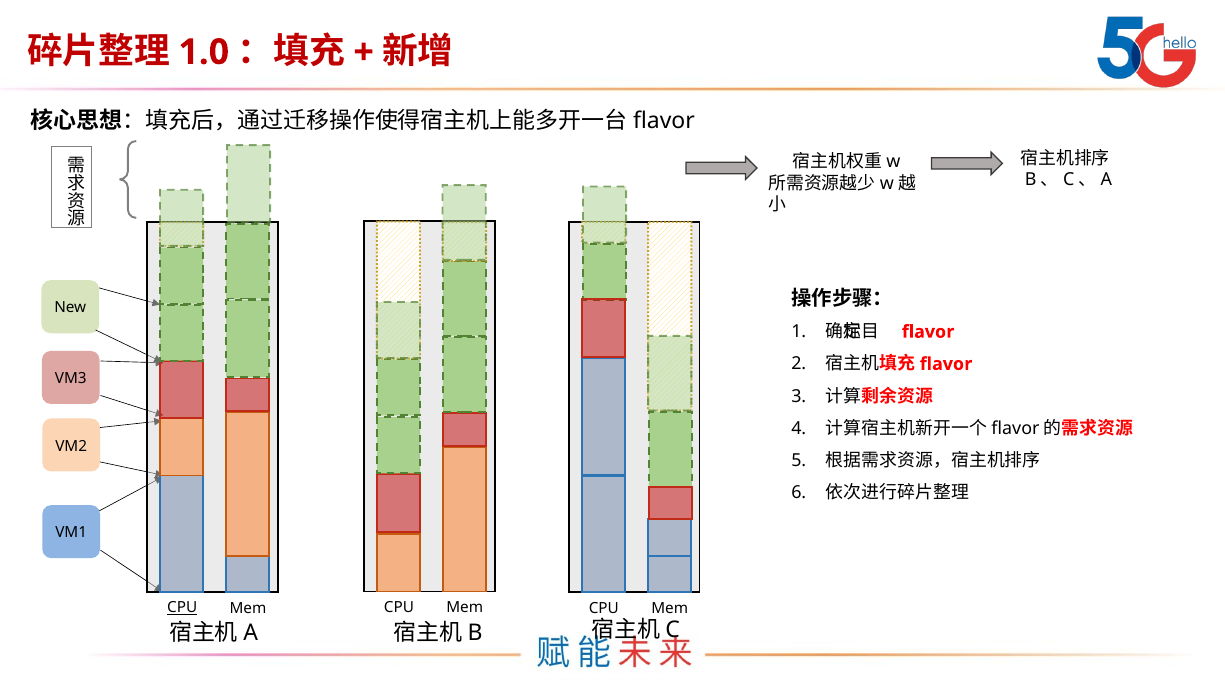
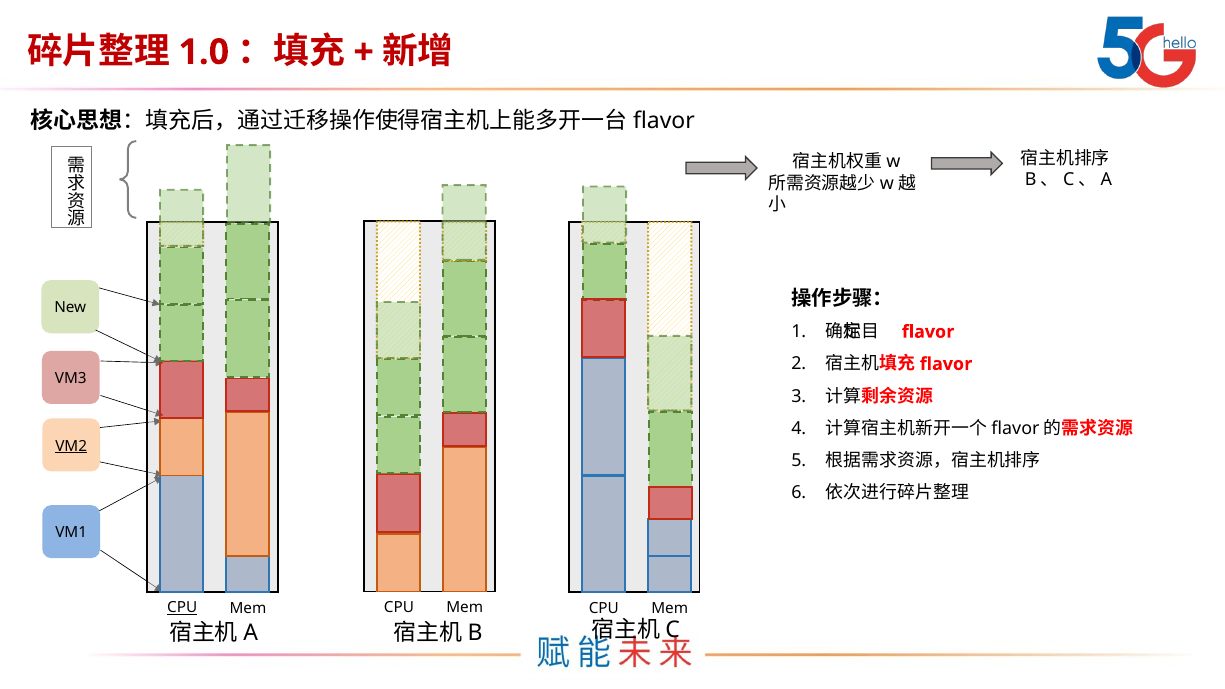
VM2 underline: none -> present
